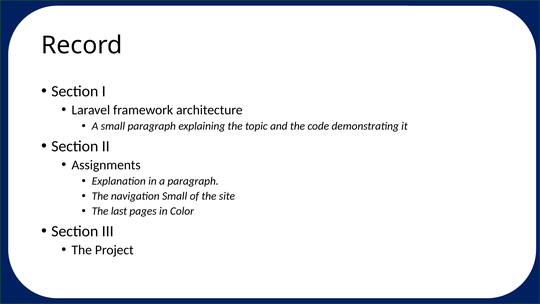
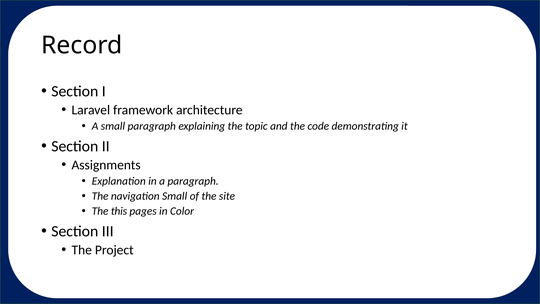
last: last -> this
